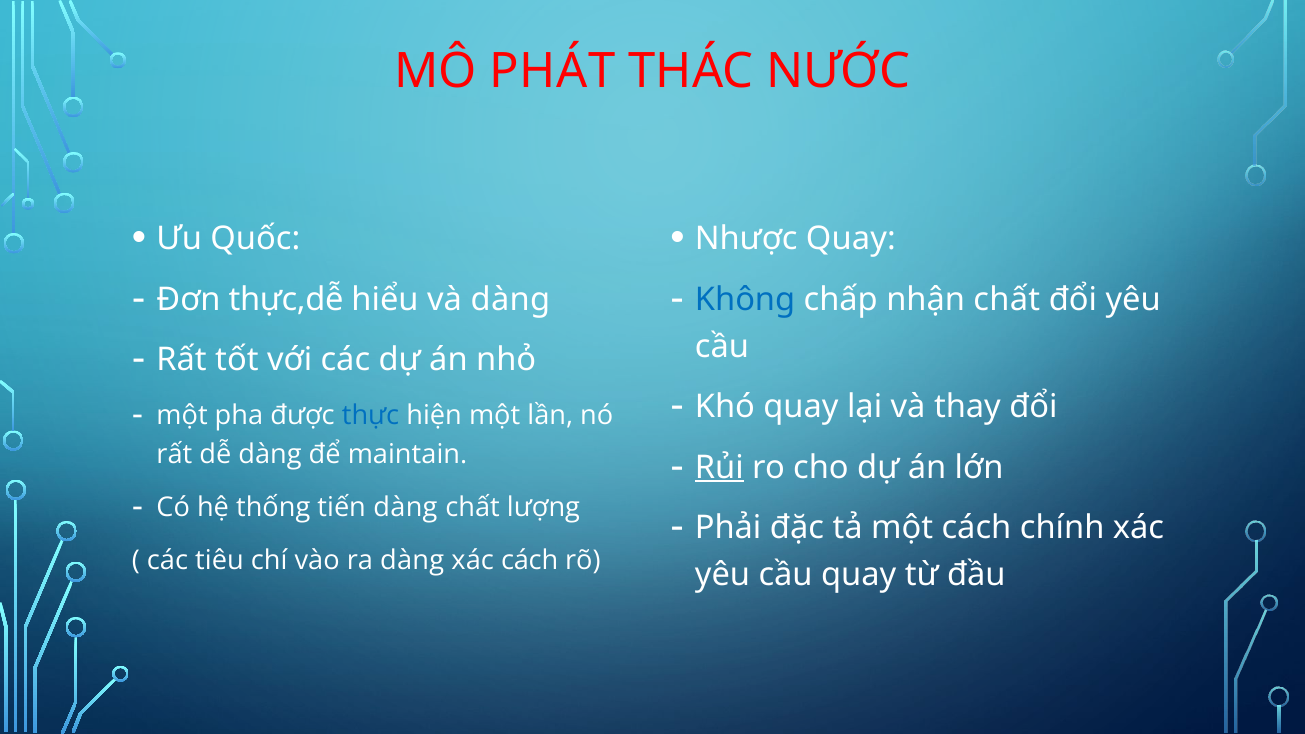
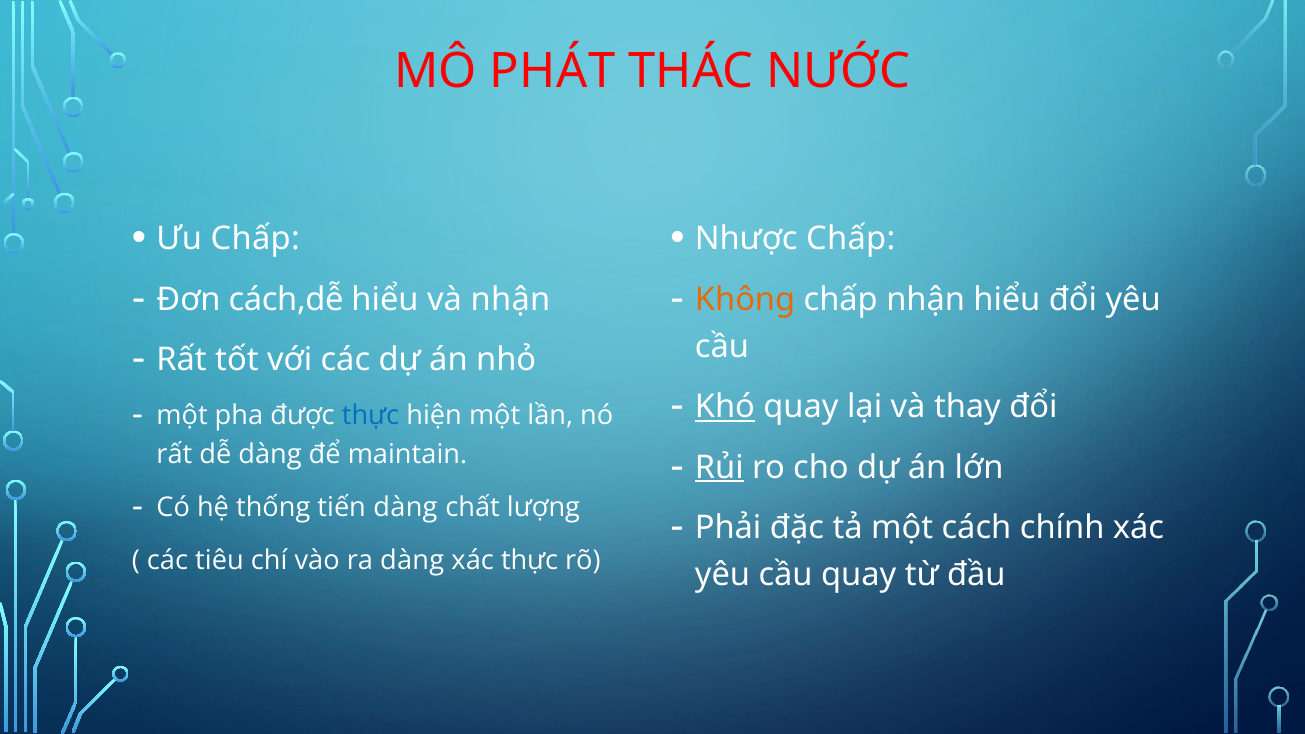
Ưu Quốc: Quốc -> Chấp
Nhược Quay: Quay -> Chấp
thực,dễ: thực,dễ -> cách,dễ
và dàng: dàng -> nhận
Không colour: blue -> orange
nhận chất: chất -> hiểu
Khó underline: none -> present
xác cách: cách -> thực
